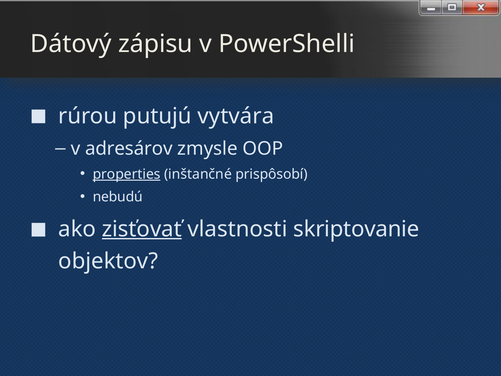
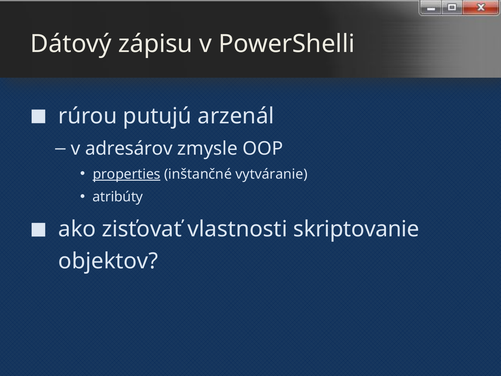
vytvára: vytvára -> arzenál
prispôsobí: prispôsobí -> vytváranie
nebudú: nebudú -> atribúty
zisťovať underline: present -> none
